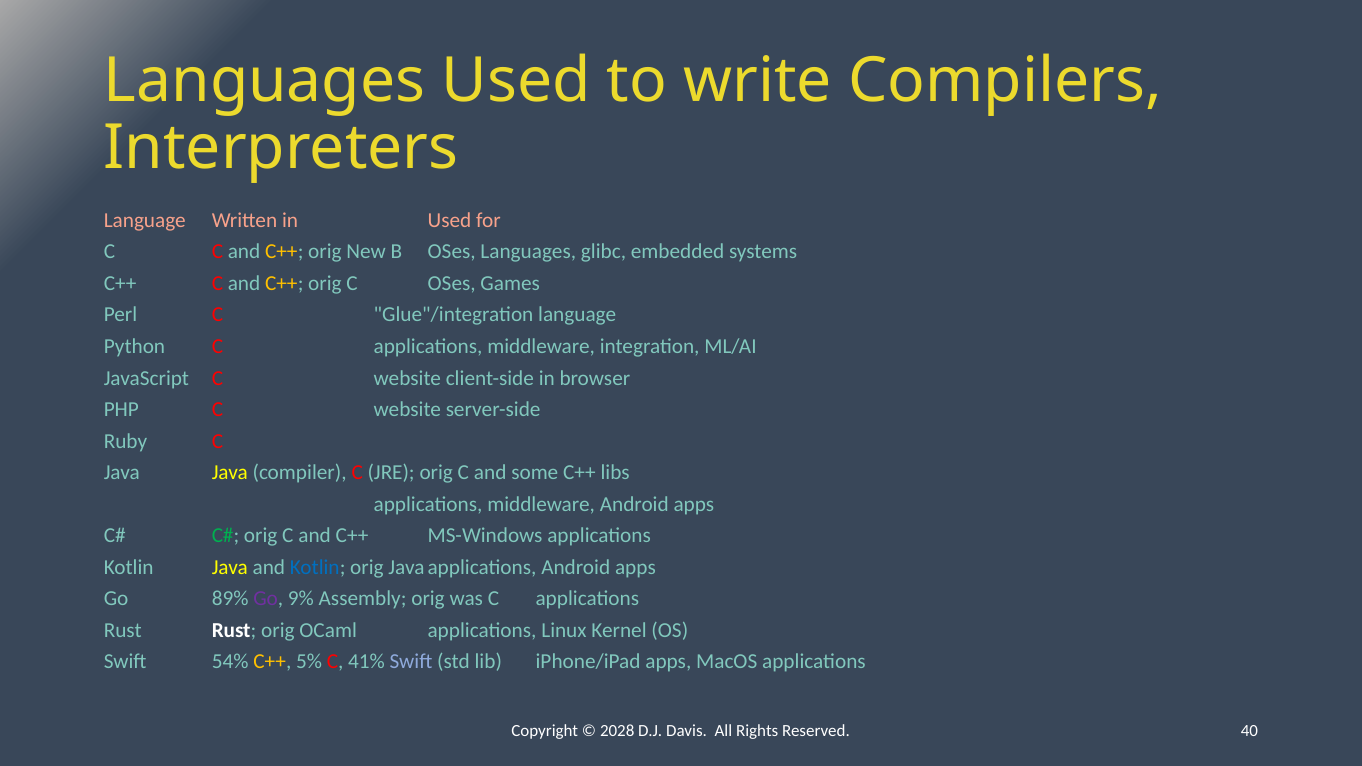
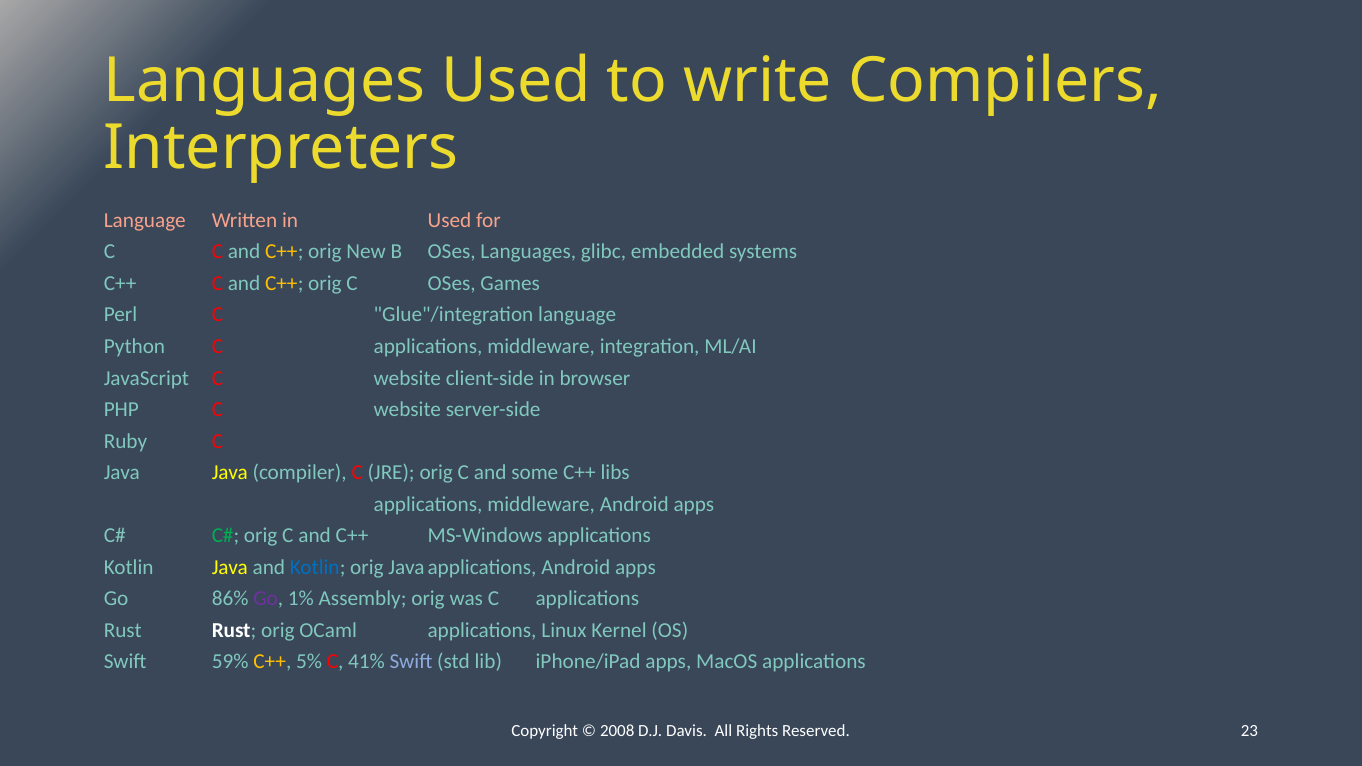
89%: 89% -> 86%
9%: 9% -> 1%
54%: 54% -> 59%
2028: 2028 -> 2008
40: 40 -> 23
